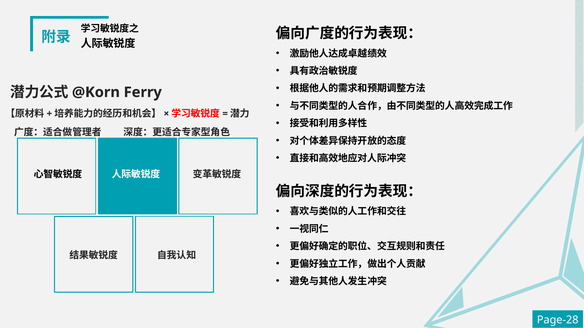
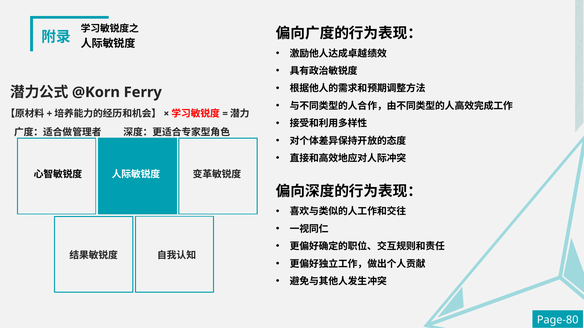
Page-28: Page-28 -> Page-80
